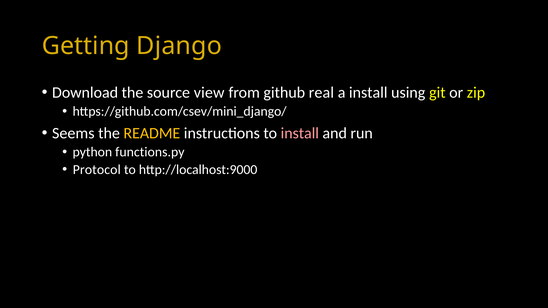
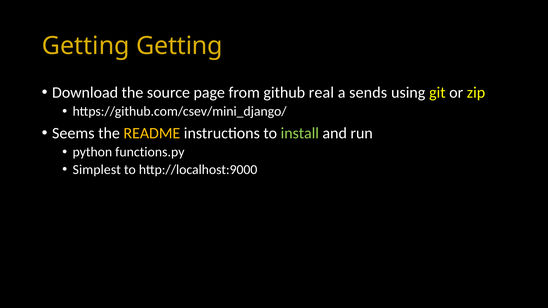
Getting Django: Django -> Getting
view: view -> page
a install: install -> sends
install at (300, 133) colour: pink -> light green
Protocol: Protocol -> Simplest
